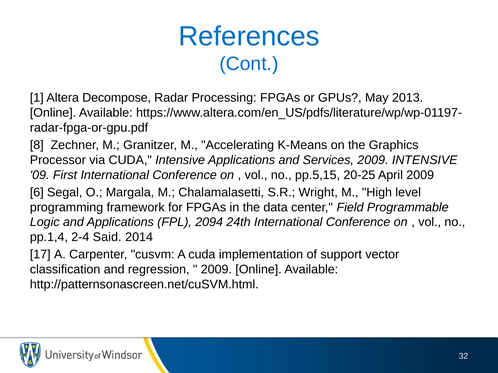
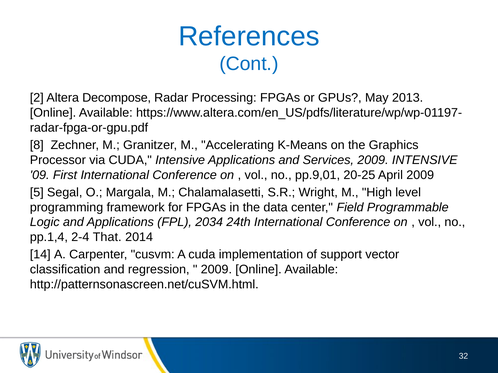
1: 1 -> 2
pp.5,15: pp.5,15 -> pp.9,01
6: 6 -> 5
2094: 2094 -> 2034
Said: Said -> That
17: 17 -> 14
